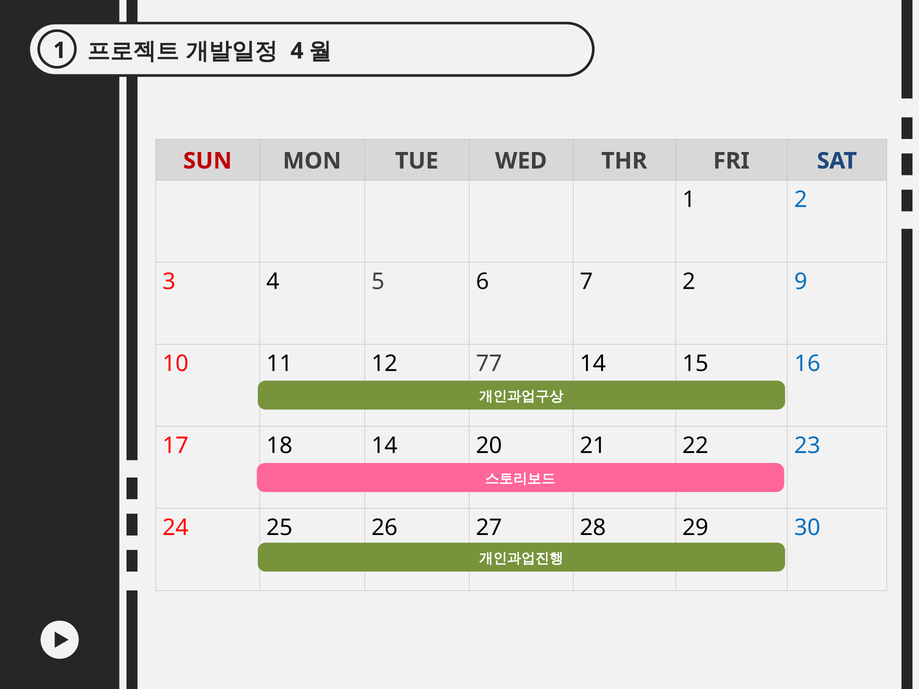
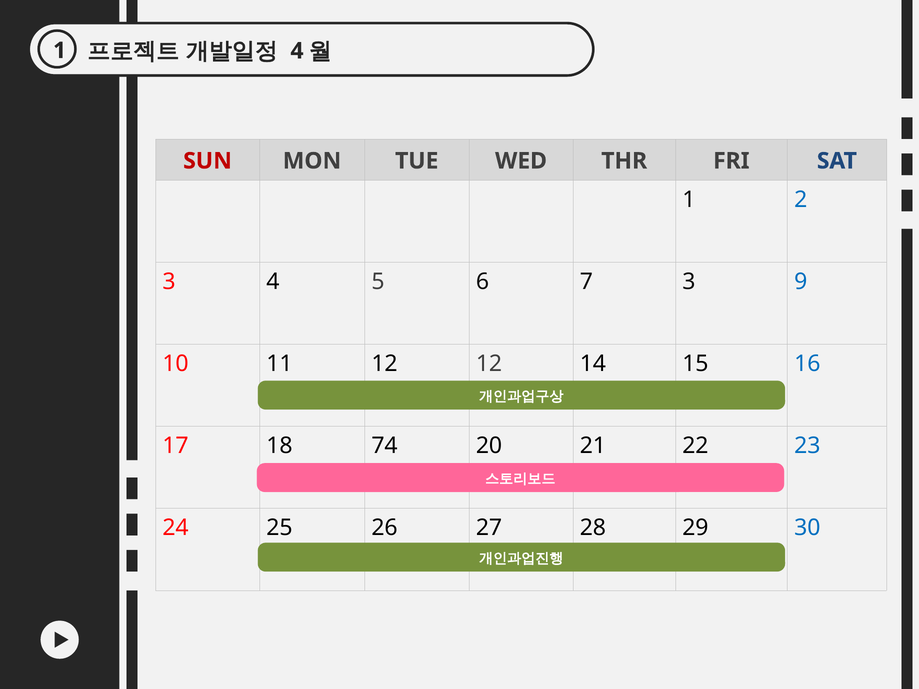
7 2: 2 -> 3
12 77: 77 -> 12
18 14: 14 -> 74
